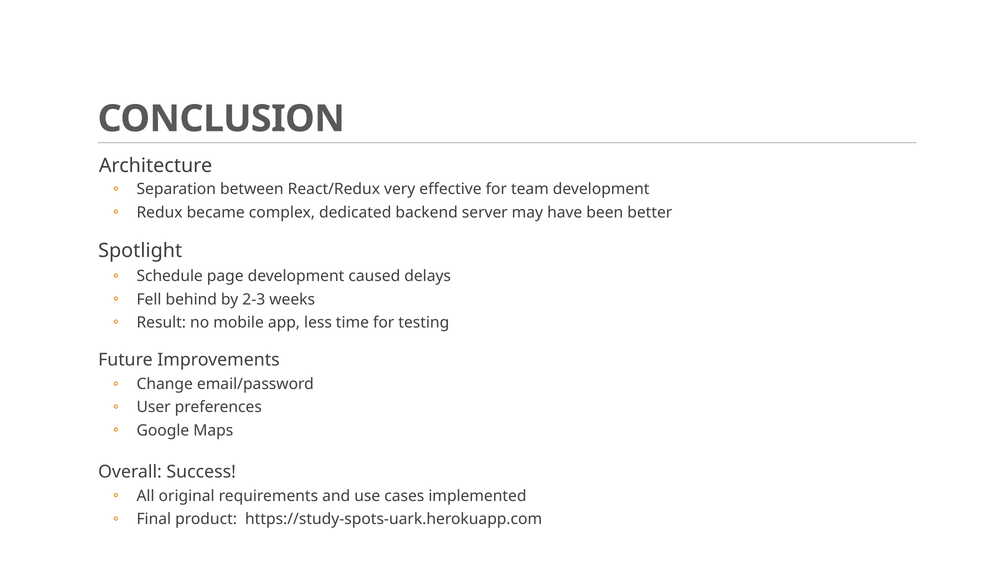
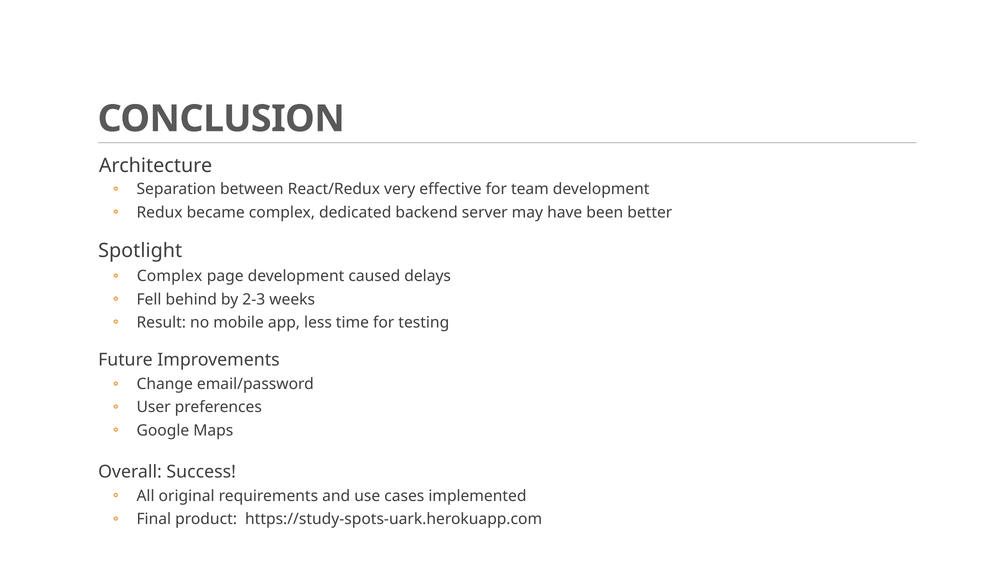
Schedule at (170, 276): Schedule -> Complex
